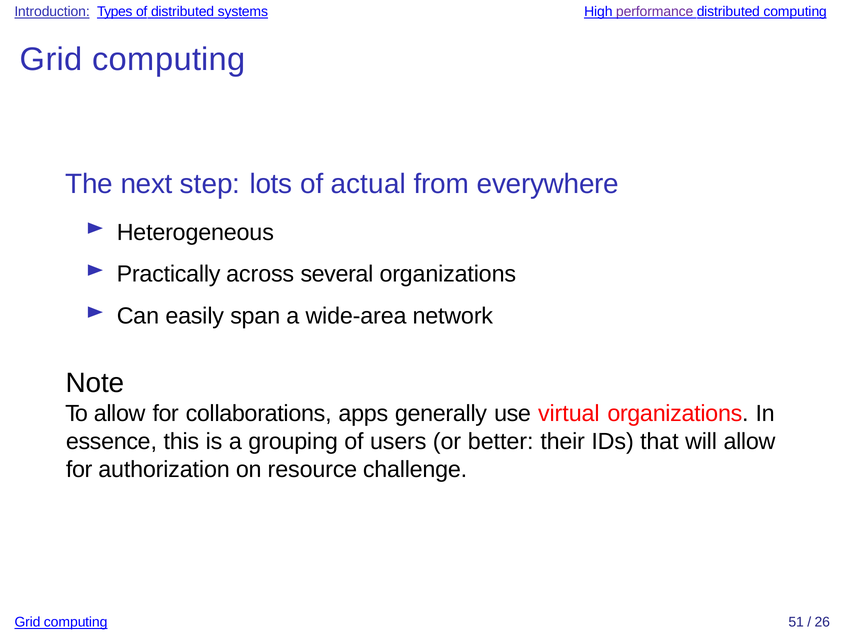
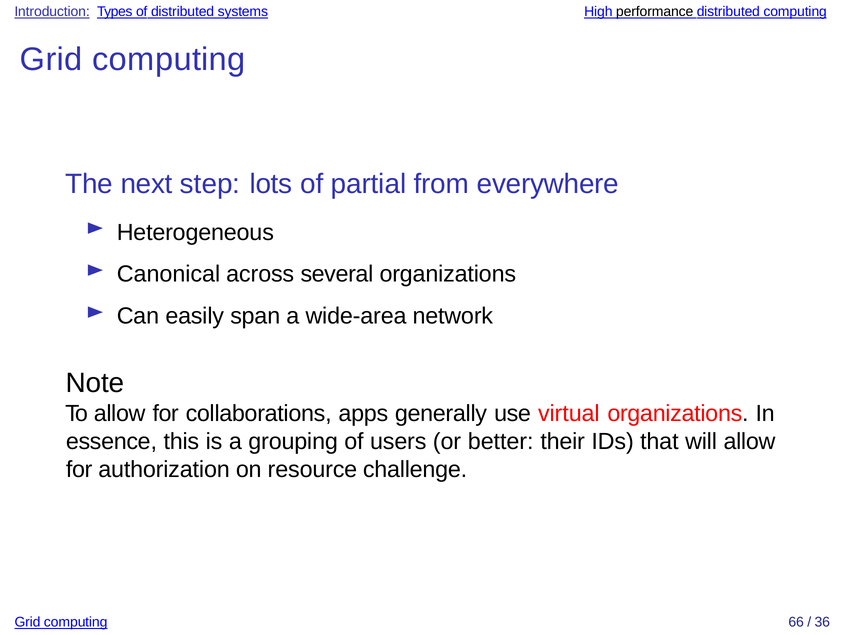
performance colour: purple -> black
actual: actual -> partial
Practically: Practically -> Canonical
51: 51 -> 66
26: 26 -> 36
